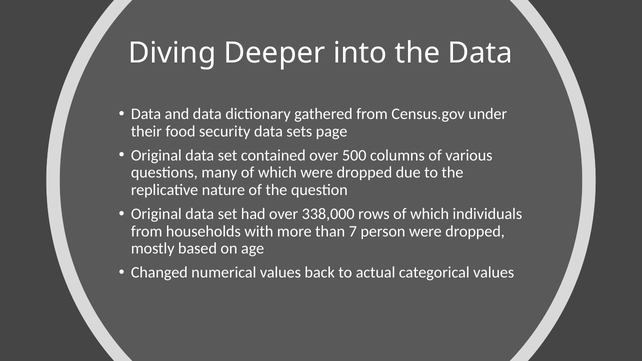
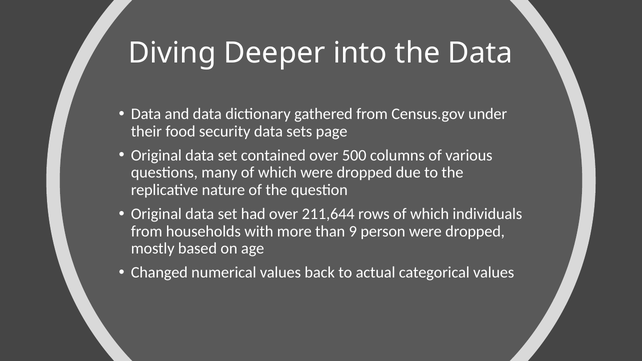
338,000: 338,000 -> 211,644
7: 7 -> 9
